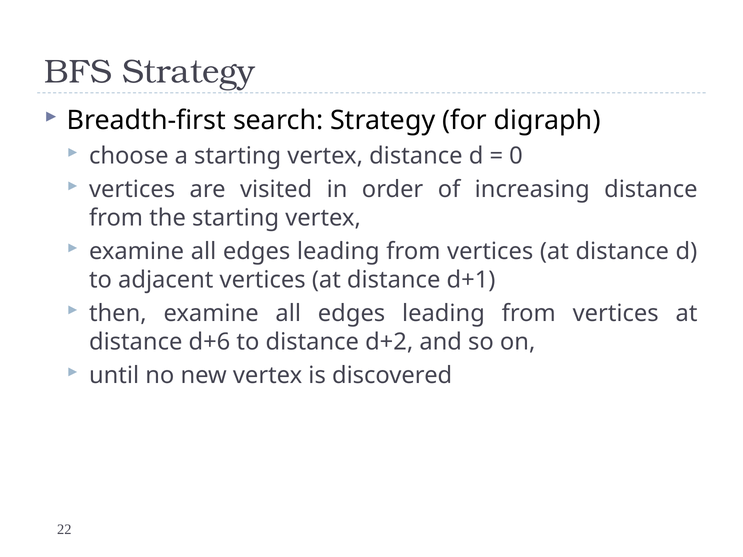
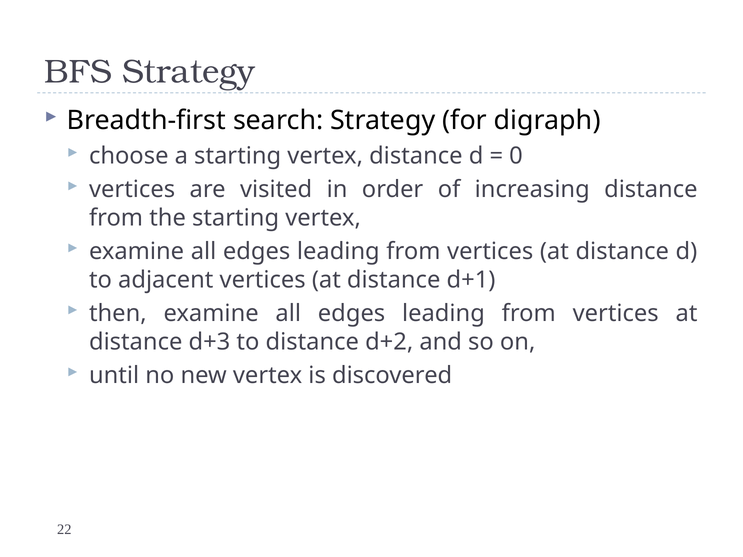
d+6: d+6 -> d+3
